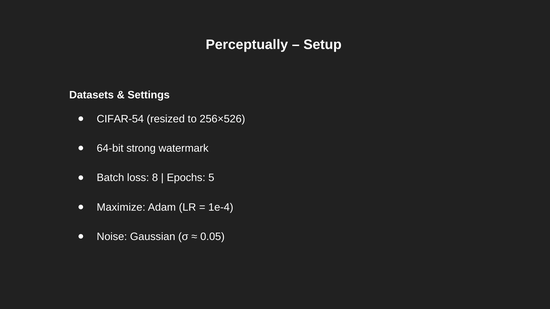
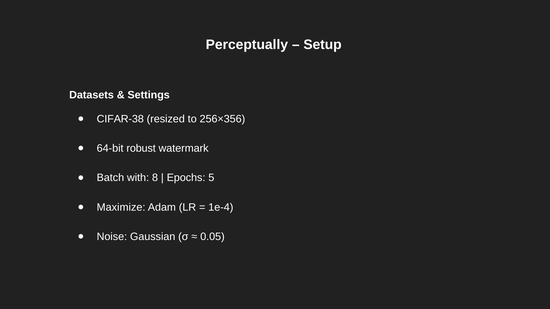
CIFAR-54: CIFAR-54 -> CIFAR-38
256×526: 256×526 -> 256×356
strong: strong -> robust
loss: loss -> with
